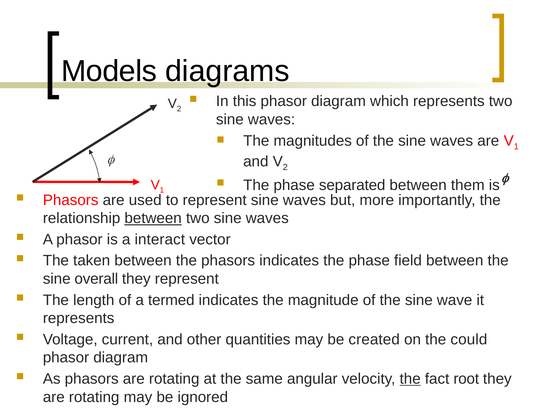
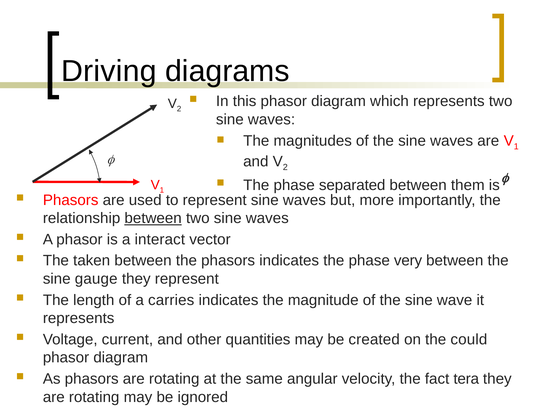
Models: Models -> Driving
field: field -> very
overall: overall -> gauge
termed: termed -> carries
the at (410, 379) underline: present -> none
root: root -> tera
